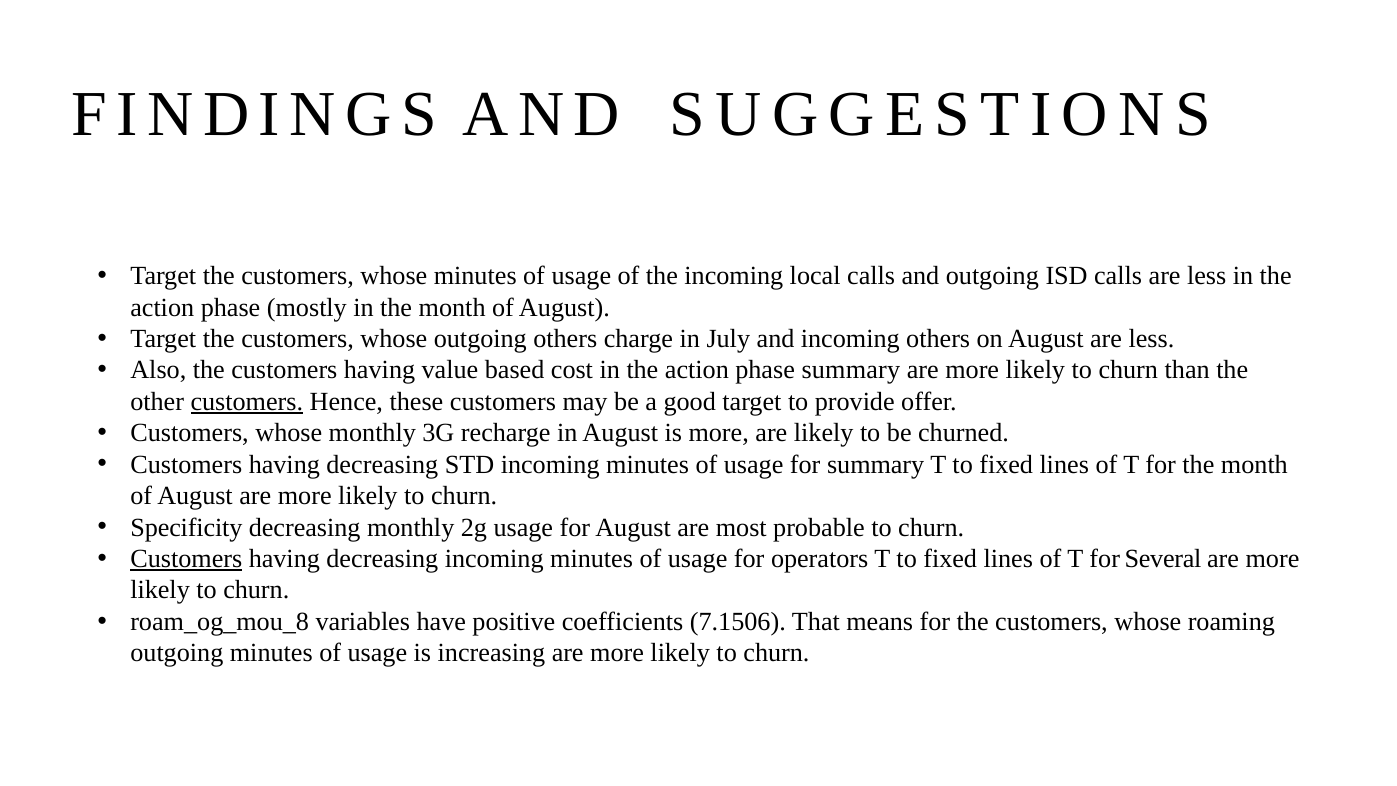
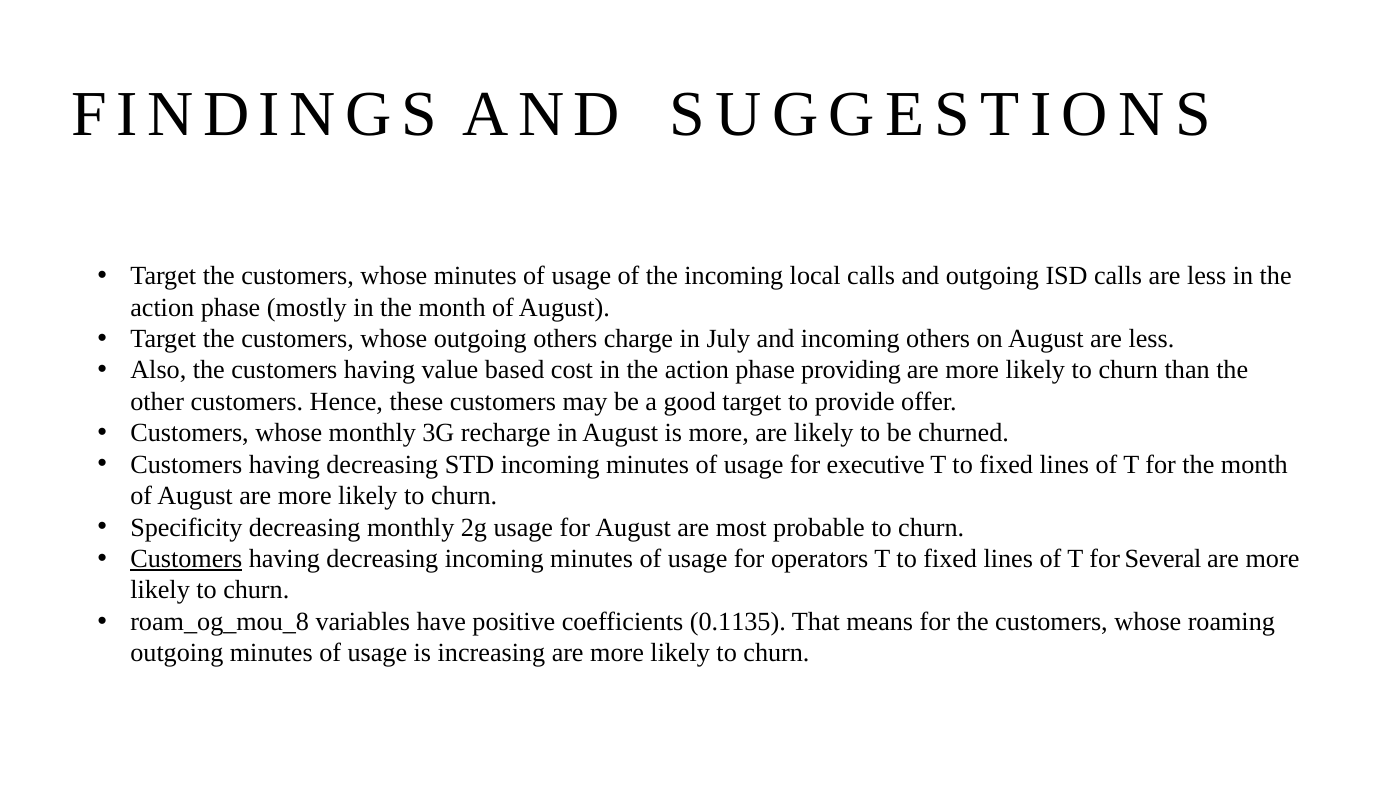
phase summary: summary -> providing
customers at (247, 402) underline: present -> none
for summary: summary -> executive
7.1506: 7.1506 -> 0.1135
